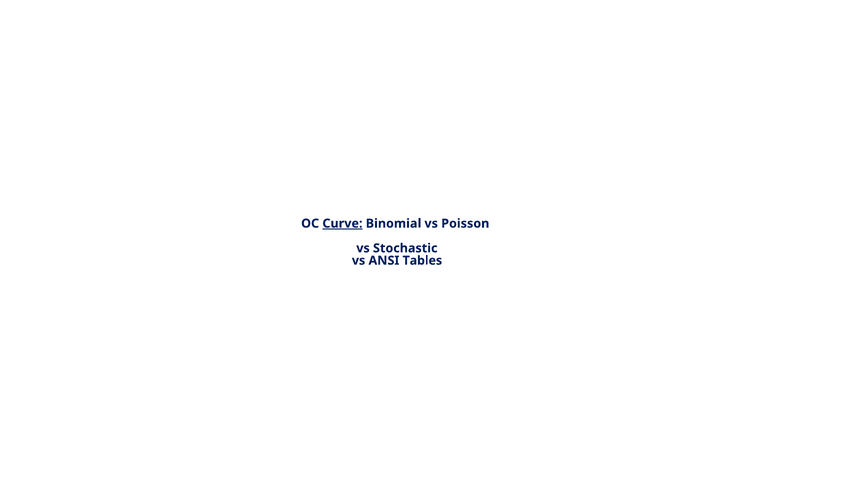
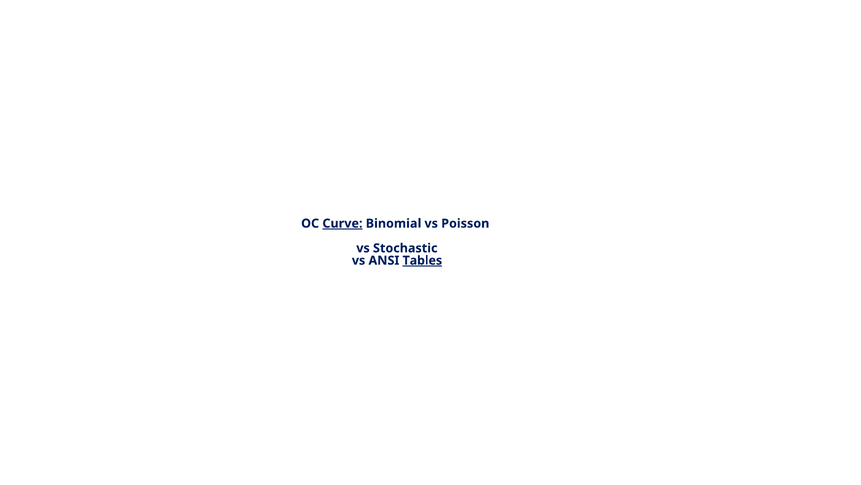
Tables underline: none -> present
